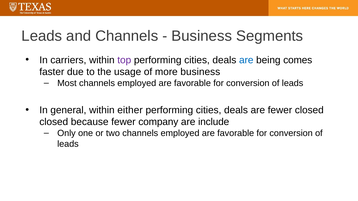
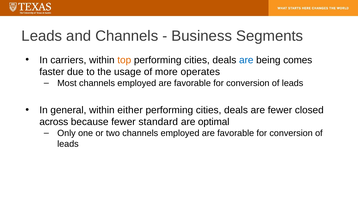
top colour: purple -> orange
more business: business -> operates
closed at (54, 122): closed -> across
company: company -> standard
include: include -> optimal
